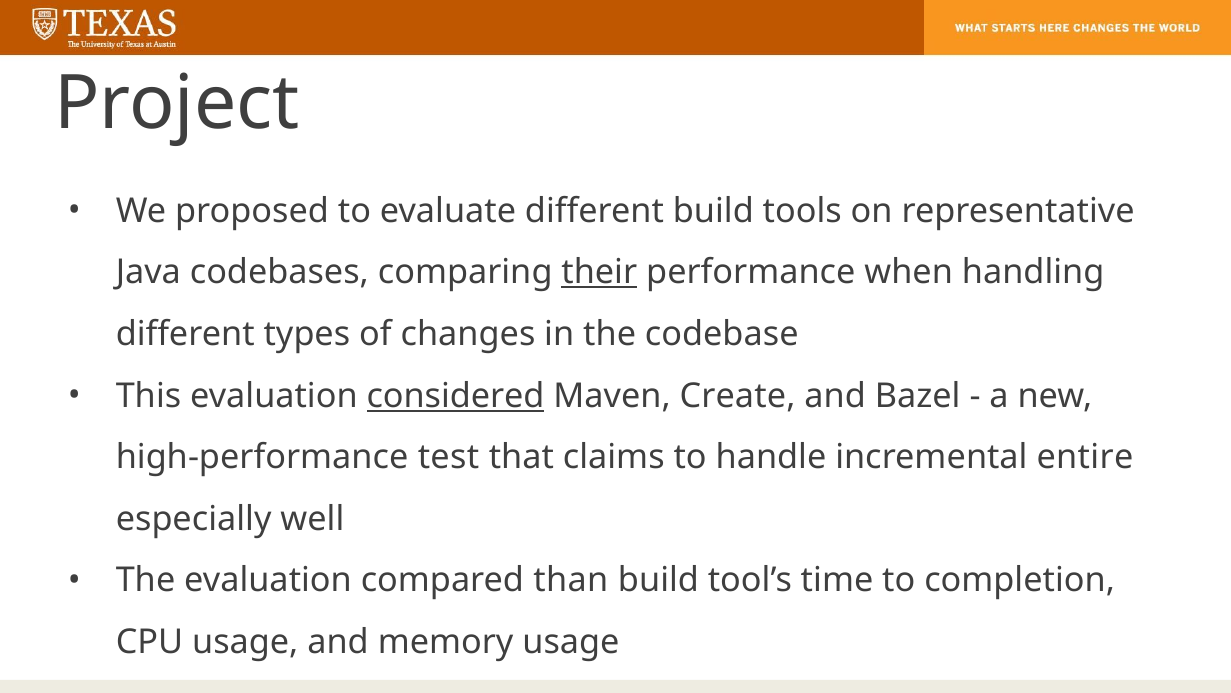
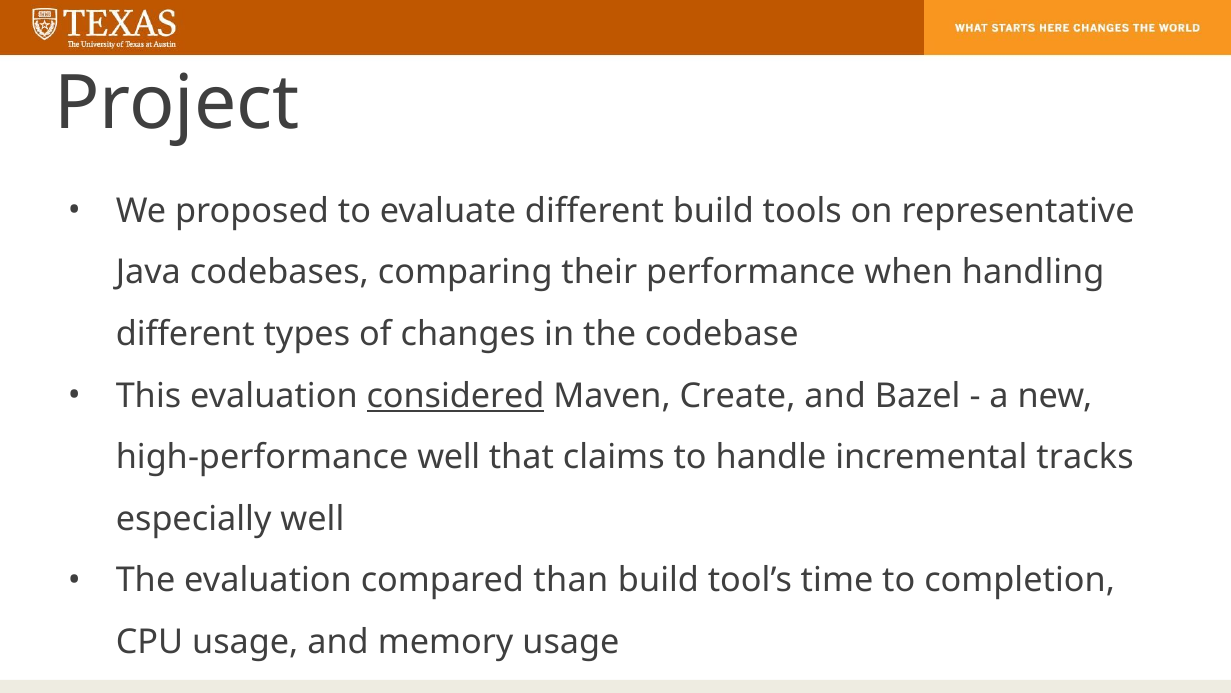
their underline: present -> none
high-performance test: test -> well
entire: entire -> tracks
